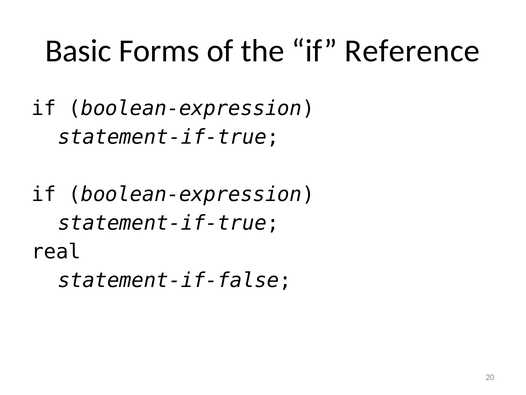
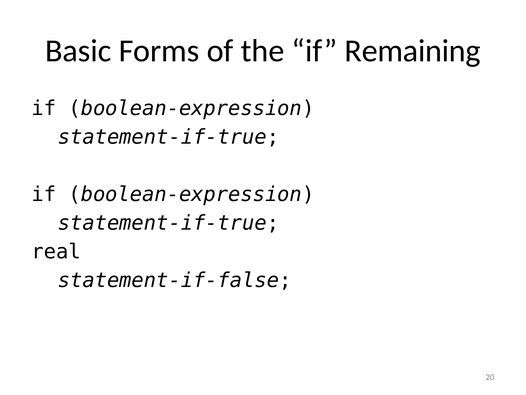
Reference: Reference -> Remaining
